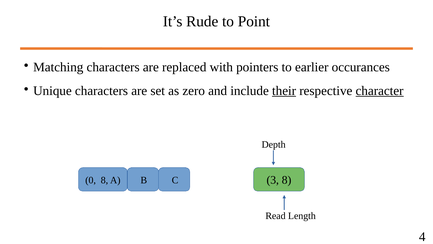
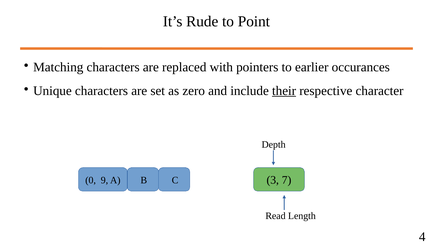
character underline: present -> none
0 8: 8 -> 9
3 8: 8 -> 7
